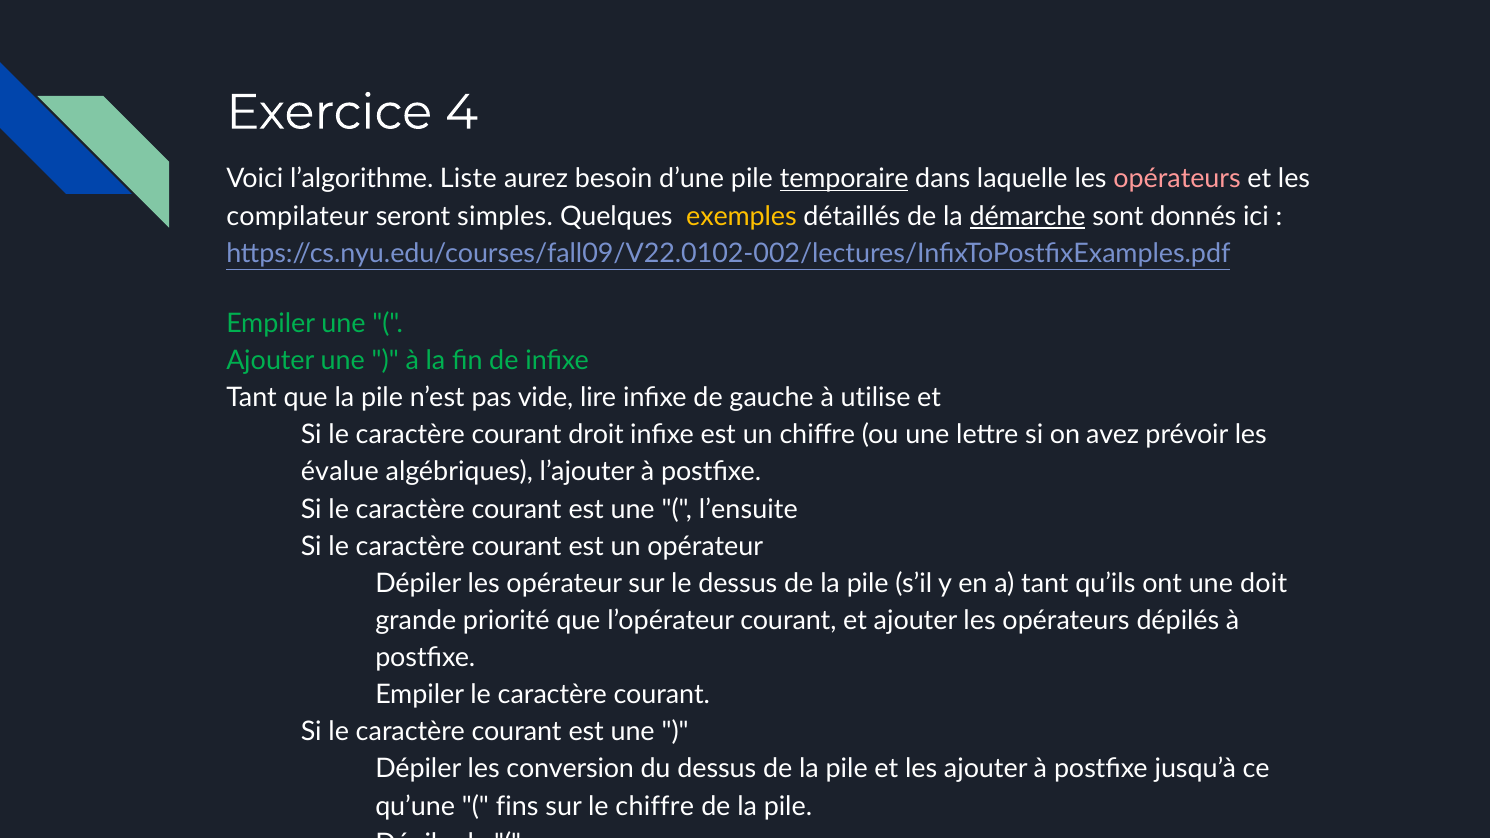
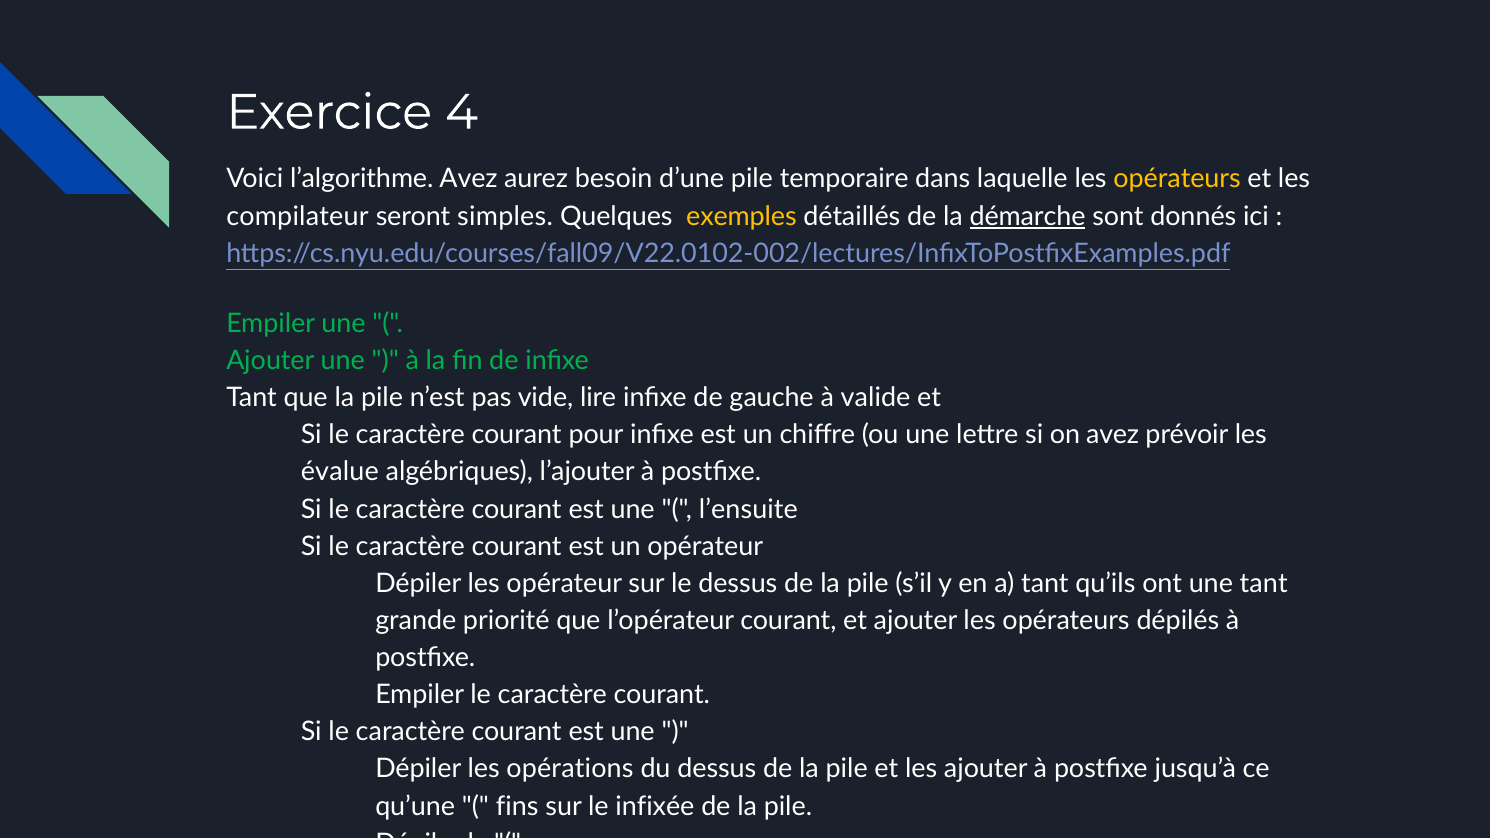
l’algorithme Liste: Liste -> Avez
temporaire underline: present -> none
opérateurs at (1177, 179) colour: pink -> yellow
utilise: utilise -> valide
droit: droit -> pour
une doit: doit -> tant
conversion: conversion -> opérations
le chiffre: chiffre -> infixée
